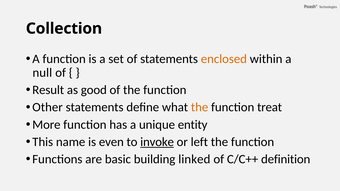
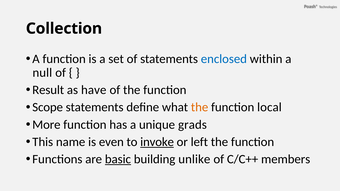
enclosed colour: orange -> blue
good: good -> have
Other: Other -> Scope
treat: treat -> local
entity: entity -> grads
basic underline: none -> present
linked: linked -> unlike
definition: definition -> members
